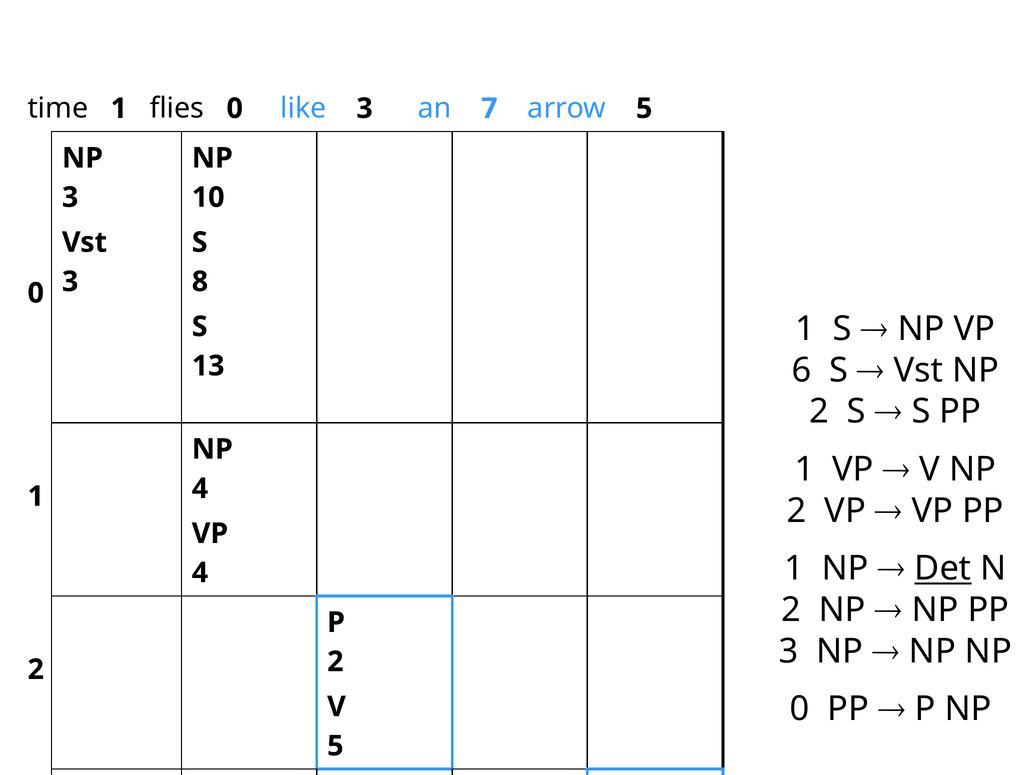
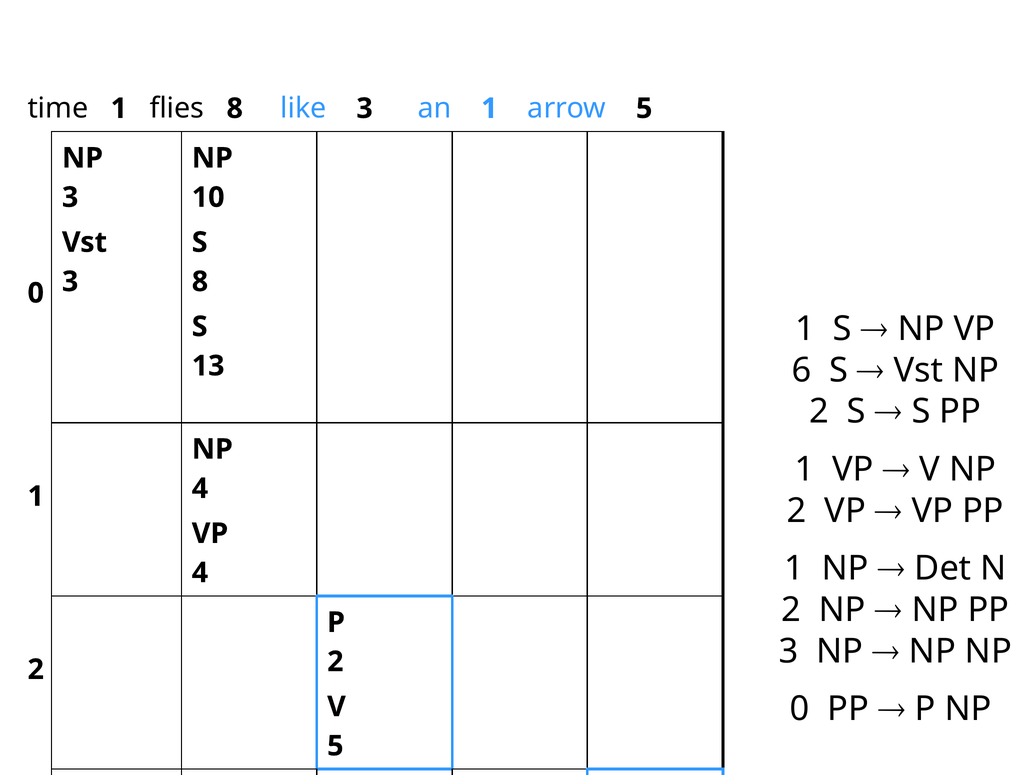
flies 0: 0 -> 8
an 7: 7 -> 1
Det at (943, 568) underline: present -> none
